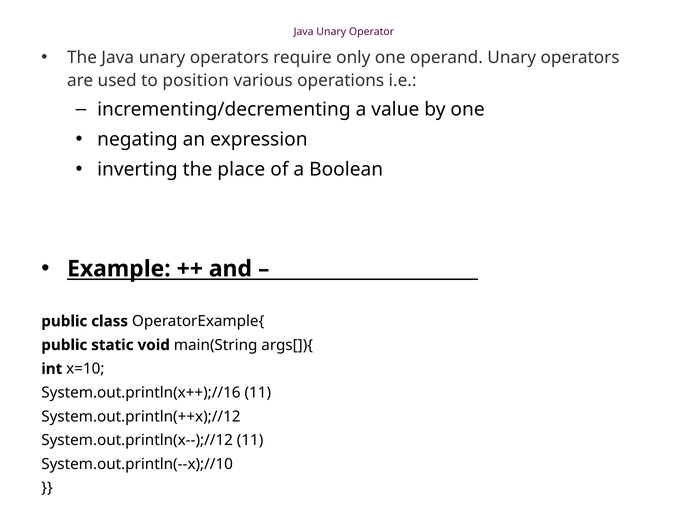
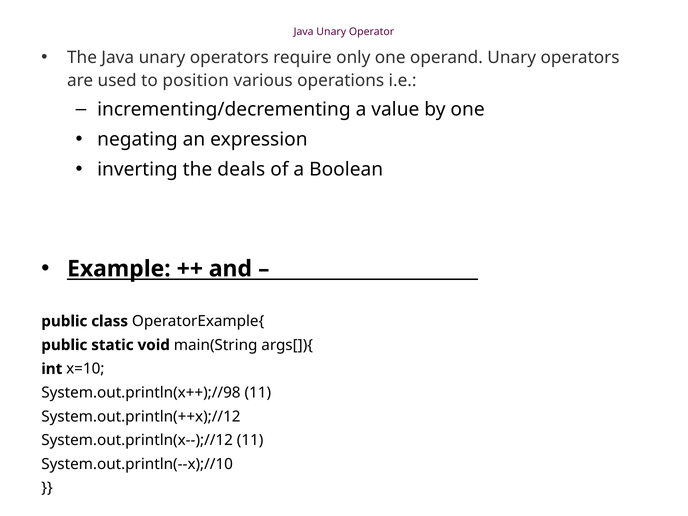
place: place -> deals
System.out.println(x++);//16: System.out.println(x++);//16 -> System.out.println(x++);//98
